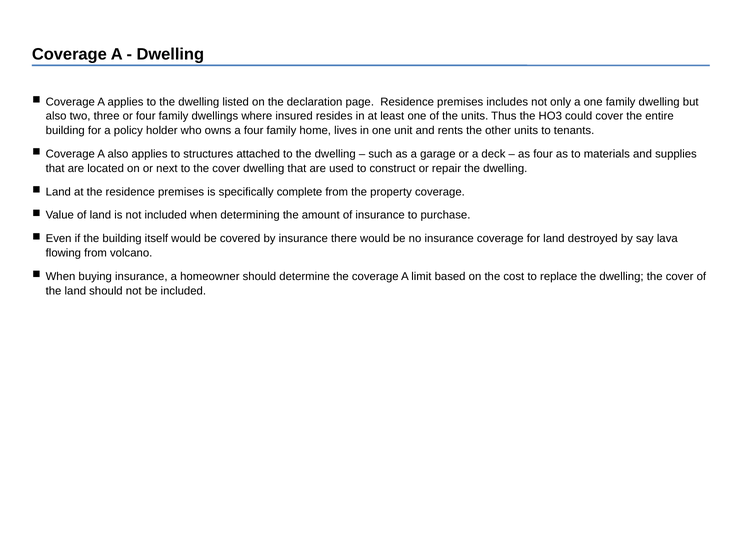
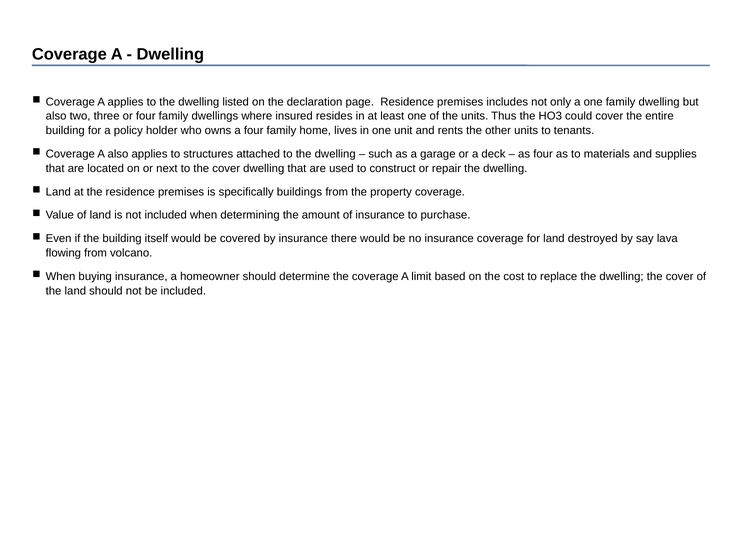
complete: complete -> buildings
